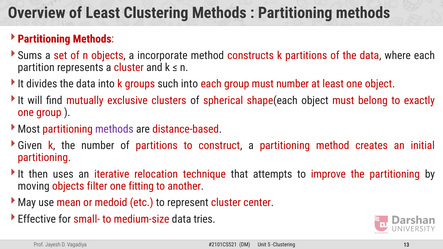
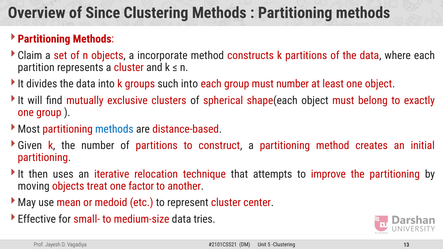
of Least: Least -> Since
Sums: Sums -> Claim
methods at (114, 129) colour: purple -> blue
filter: filter -> treat
fitting: fitting -> factor
